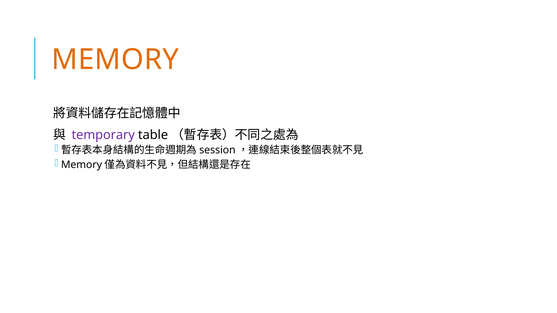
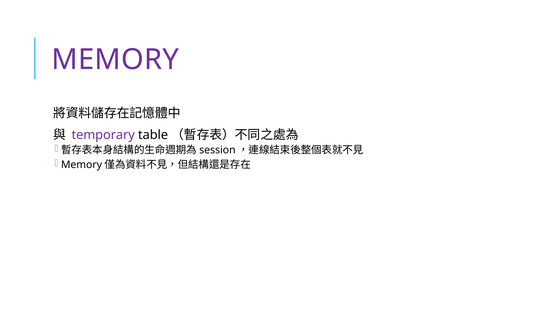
MEMORY colour: orange -> purple
